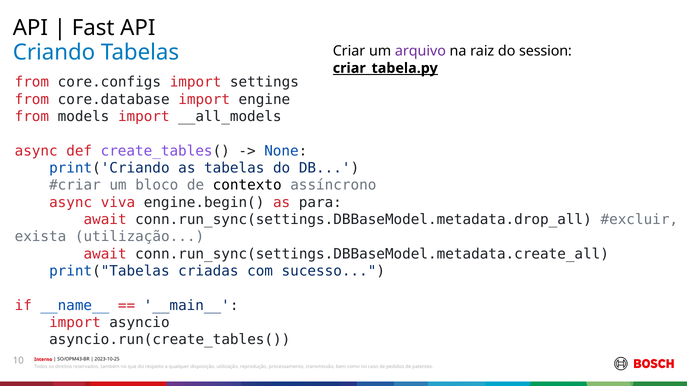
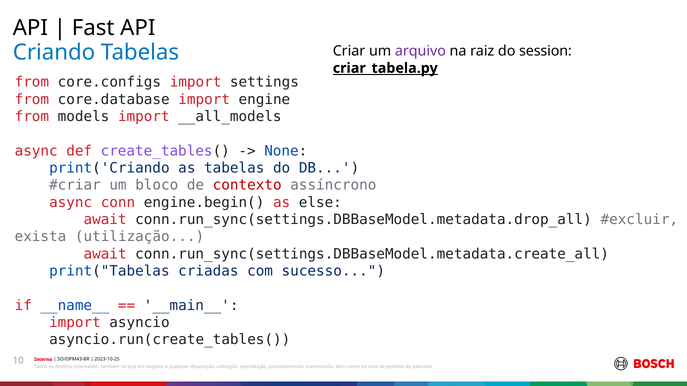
contexto colour: black -> red
viva: viva -> conn
para: para -> else
